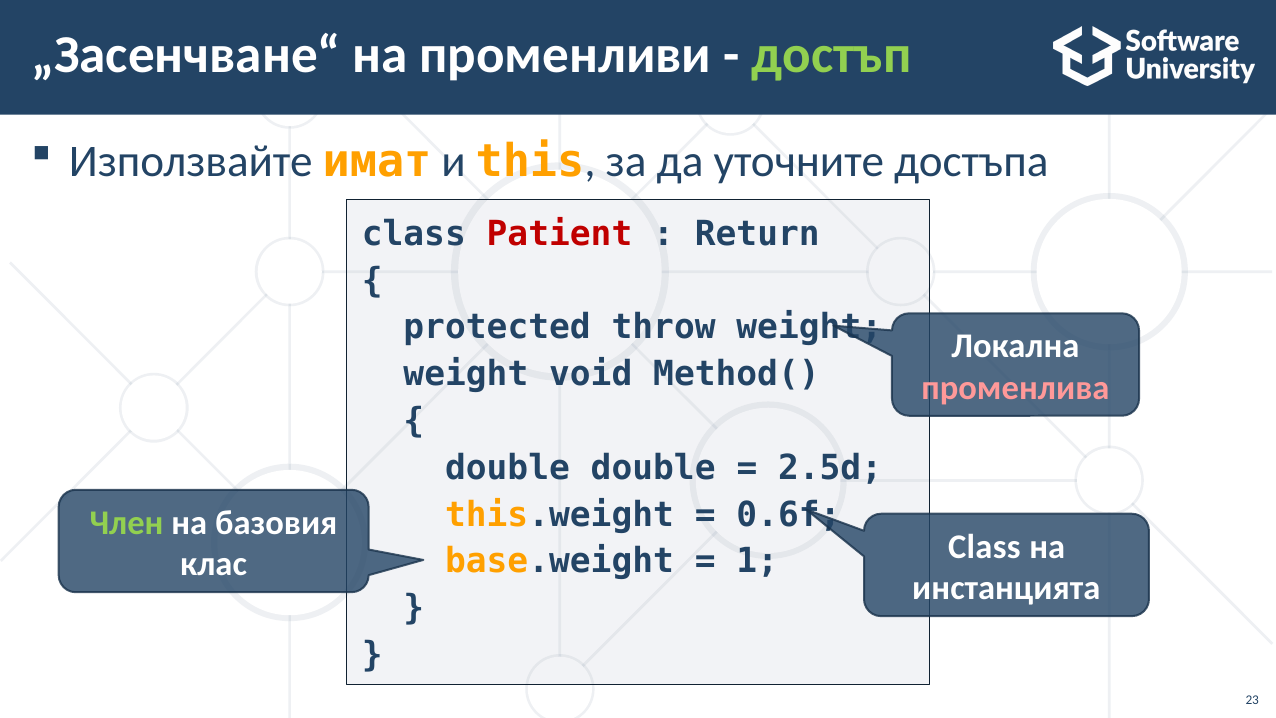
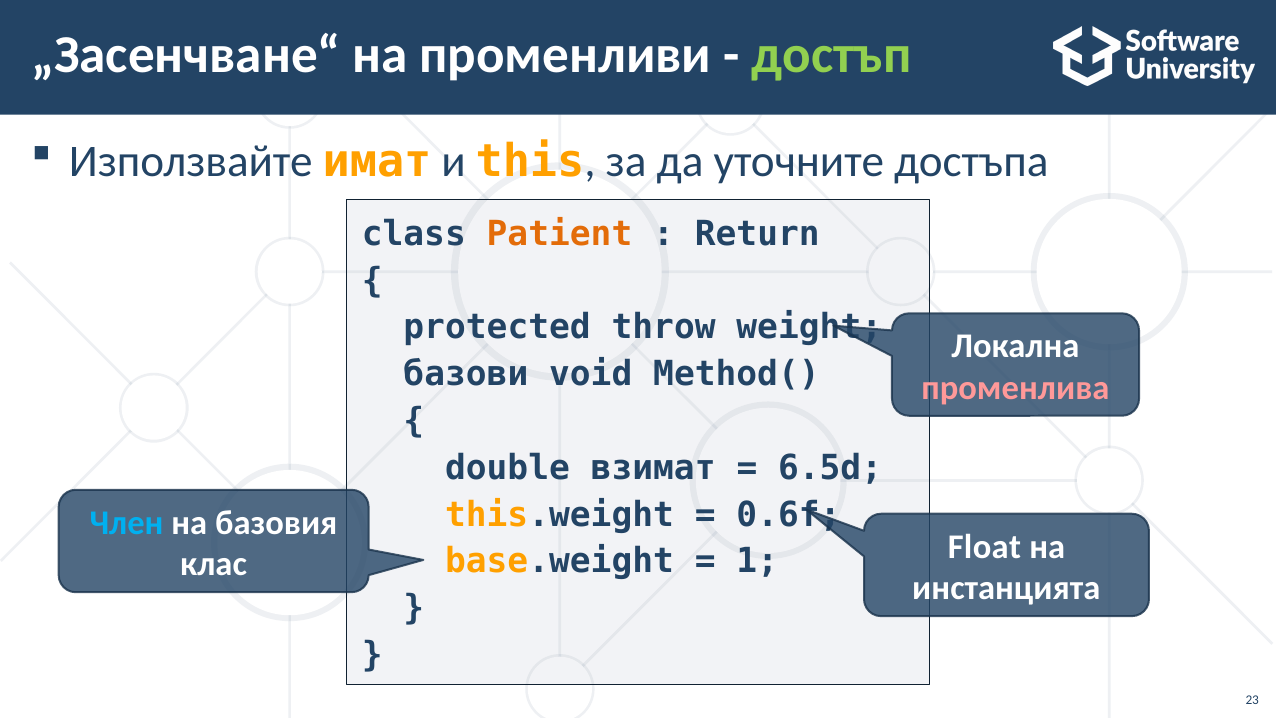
Patient colour: red -> orange
weight at (466, 374): weight -> базови
double double: double -> взимат
2.5d: 2.5d -> 6.5d
Член colour: light green -> light blue
Class at (984, 546): Class -> Float
